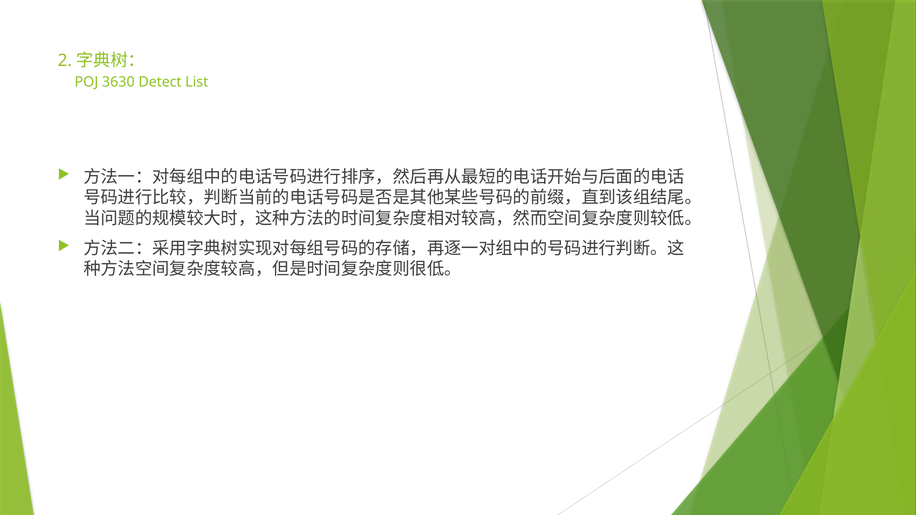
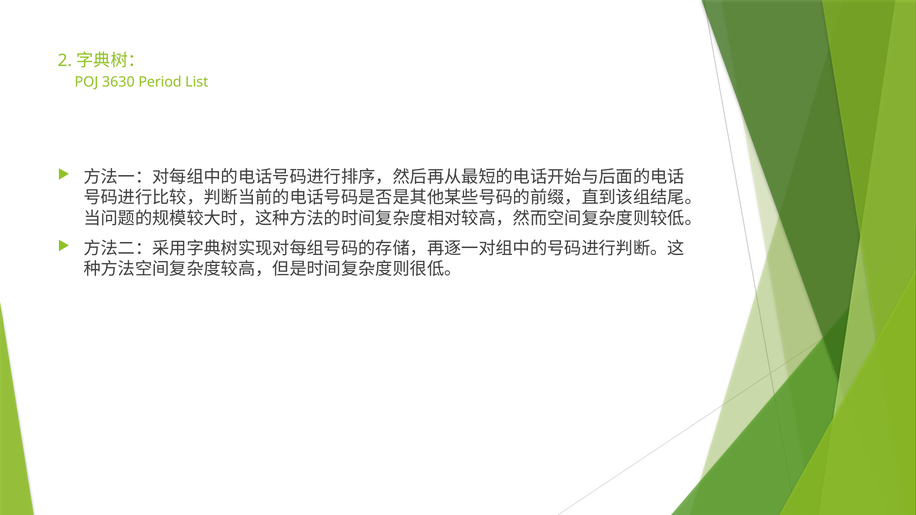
Detect: Detect -> Period
